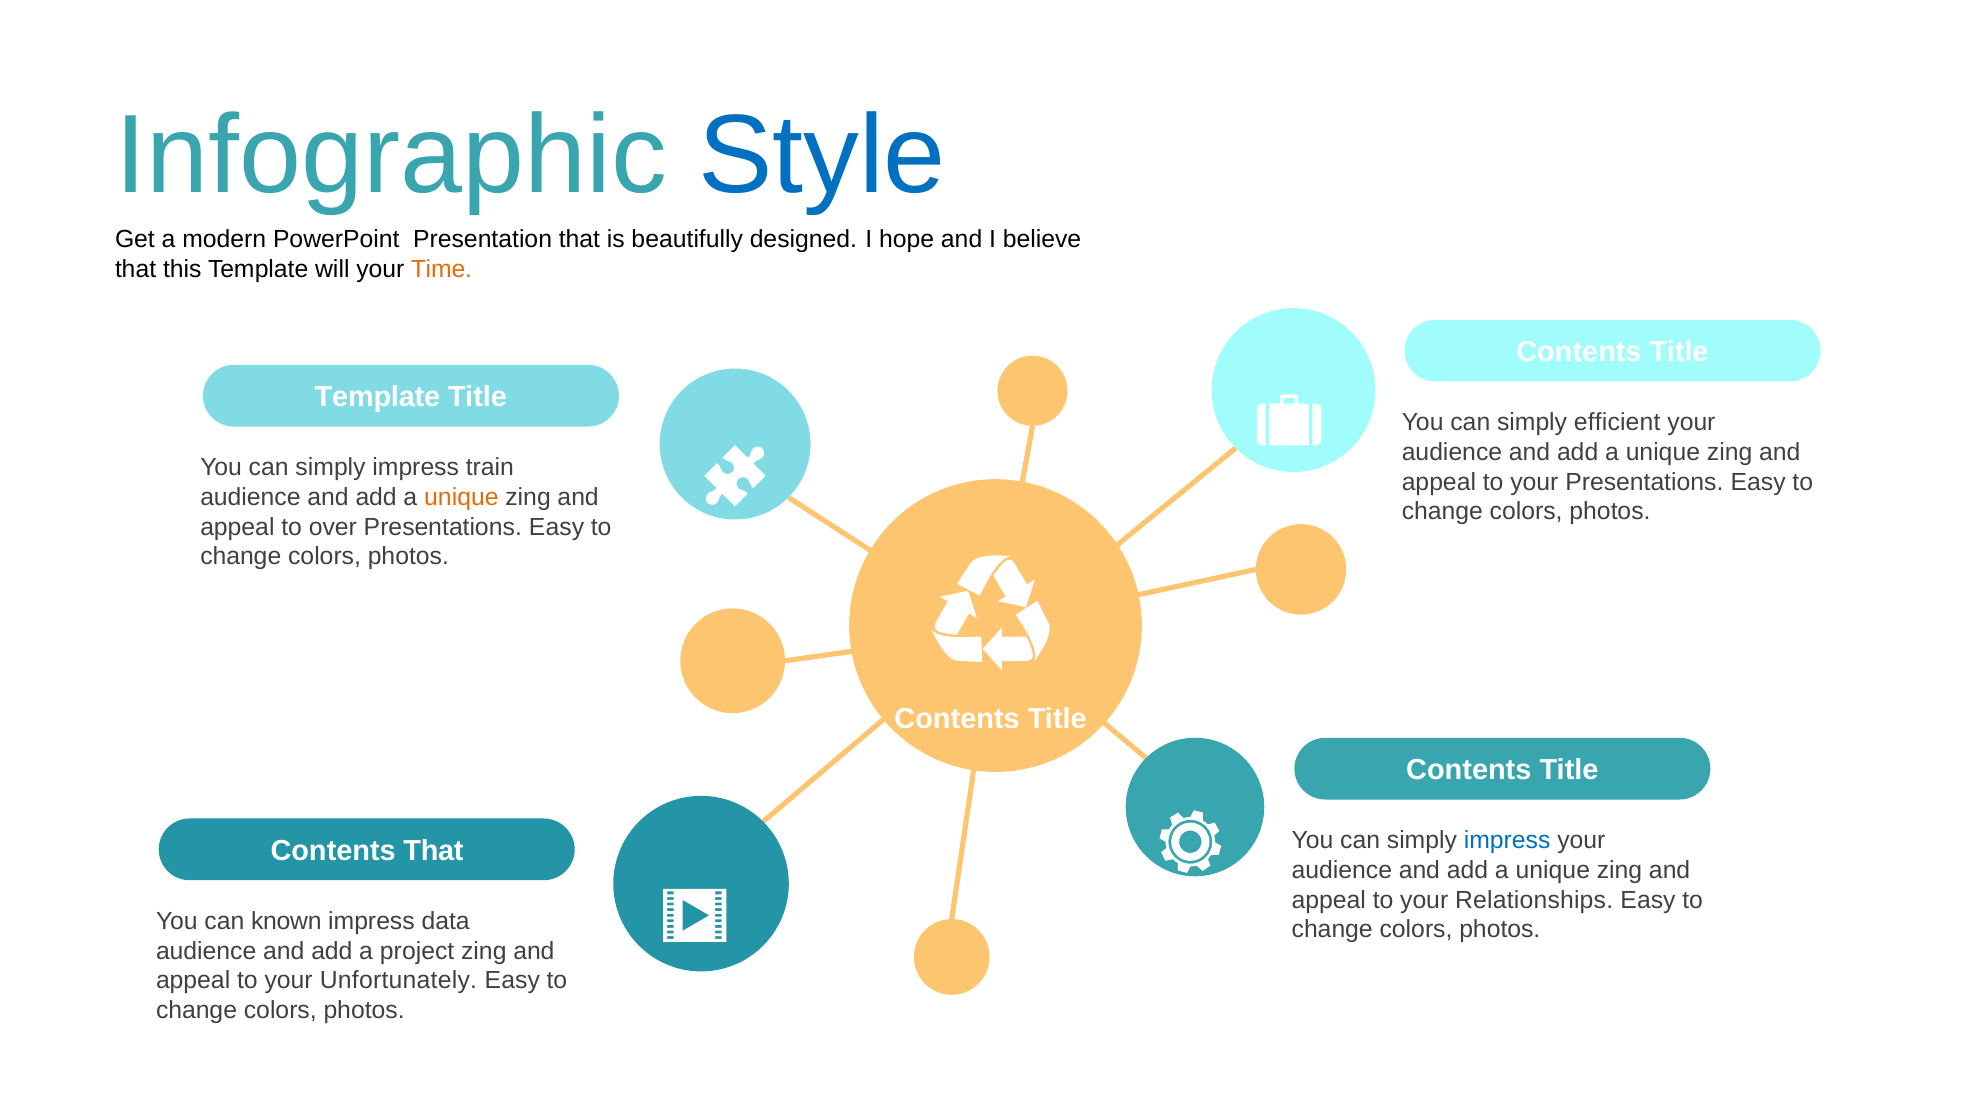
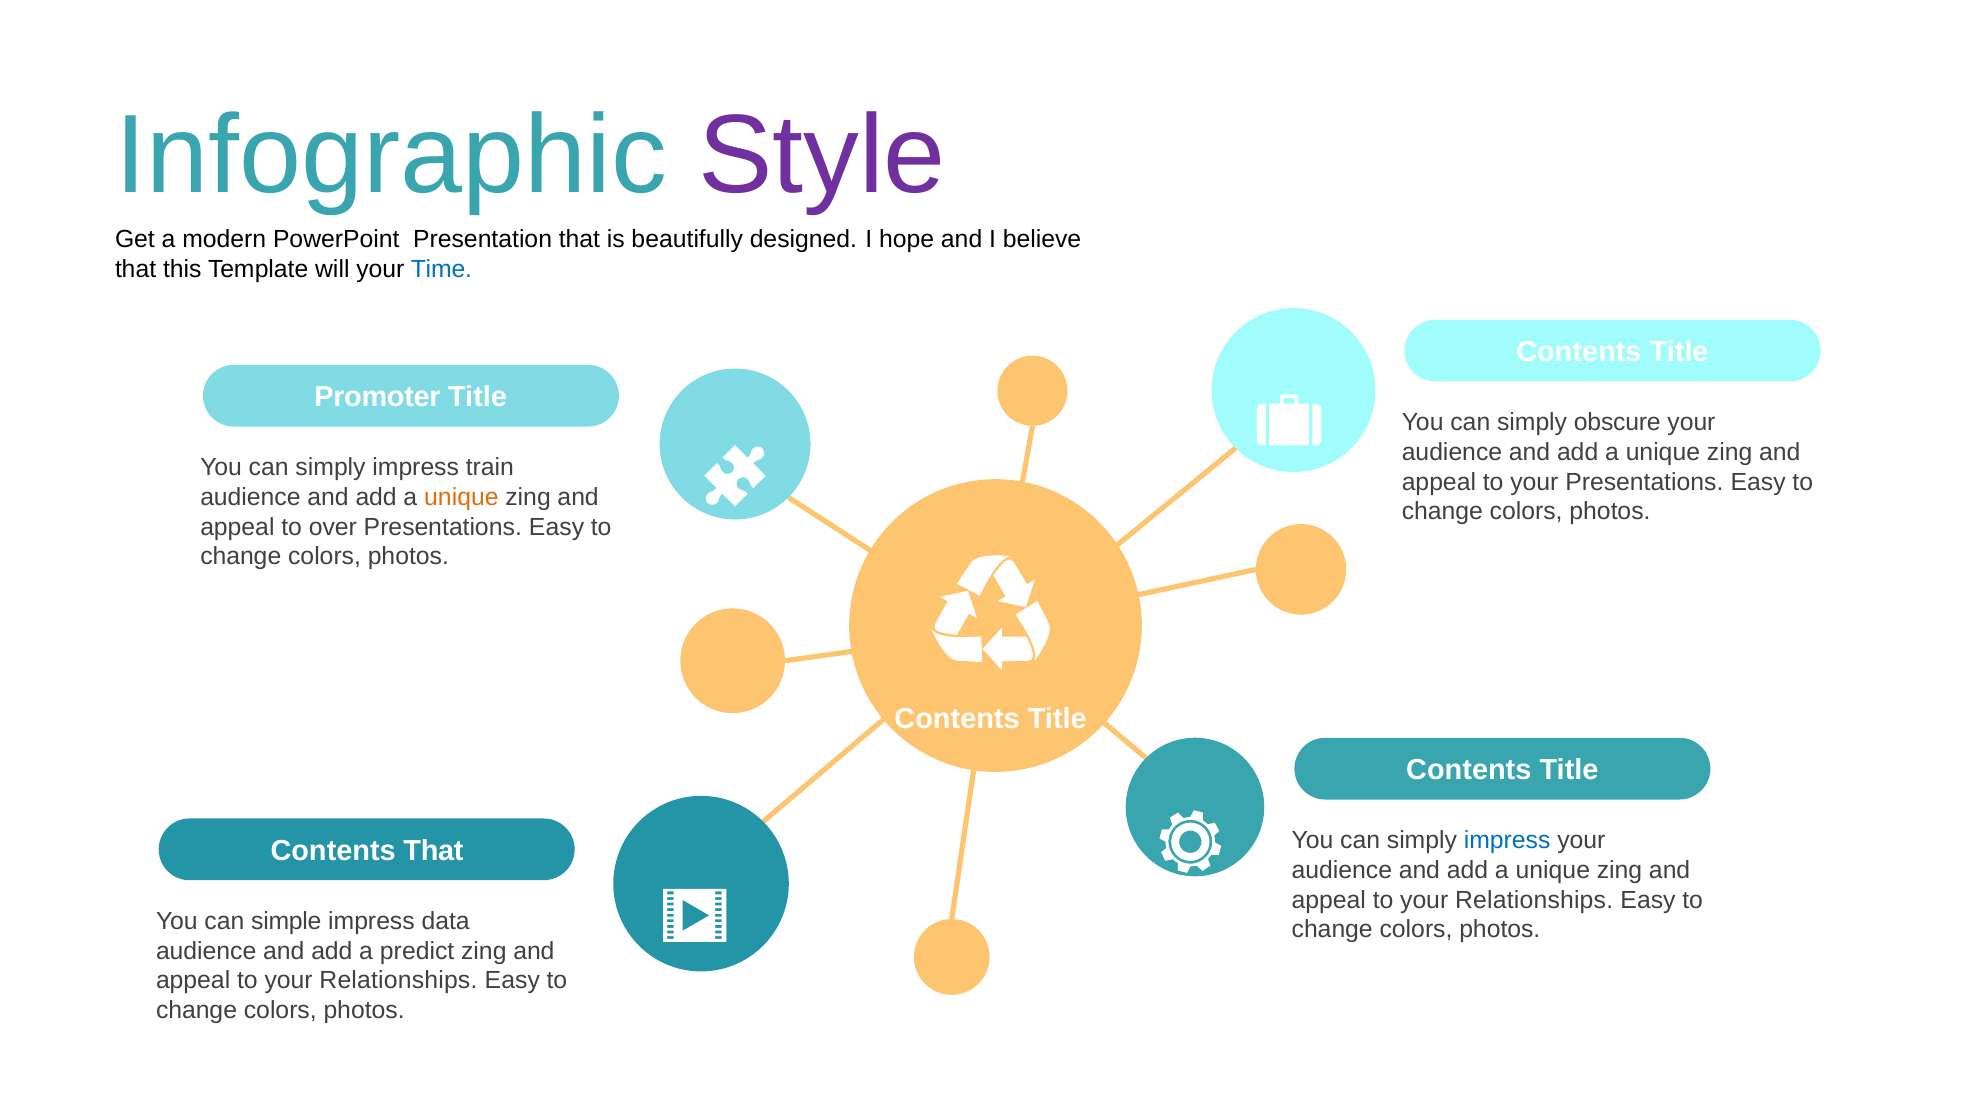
Style colour: blue -> purple
Time colour: orange -> blue
Template at (377, 397): Template -> Promoter
efficient: efficient -> obscure
known: known -> simple
project: project -> predict
Unfortunately at (398, 981): Unfortunately -> Relationships
